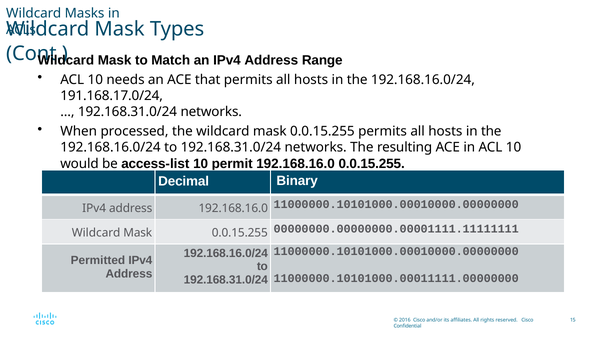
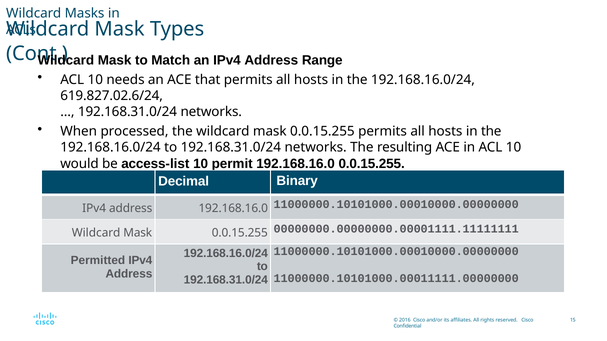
191.168.17.0/24: 191.168.17.0/24 -> 619.827.02.6/24
